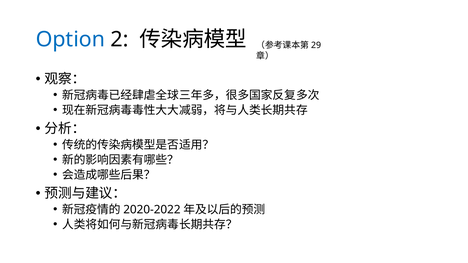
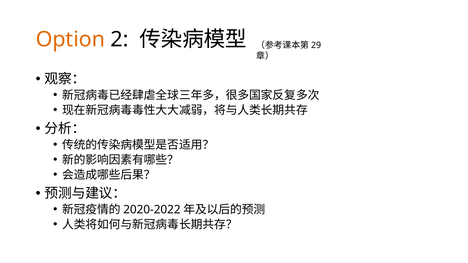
Option colour: blue -> orange
